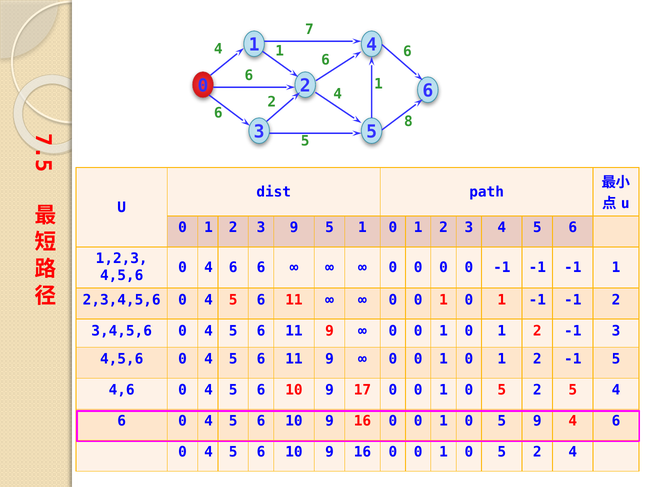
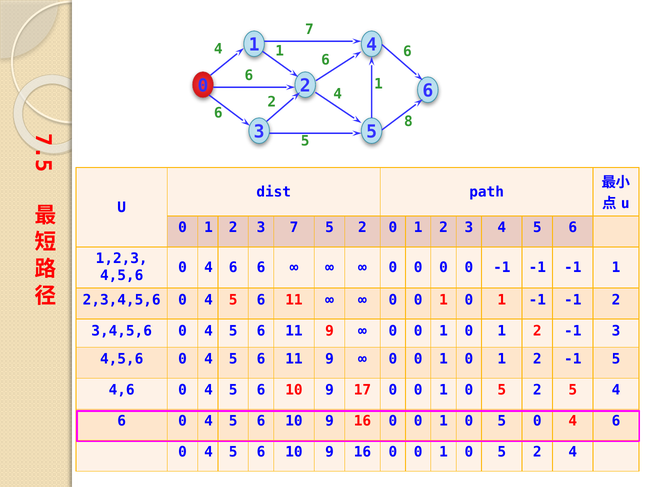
3 9: 9 -> 7
1 at (362, 228): 1 -> 2
5 9: 9 -> 0
